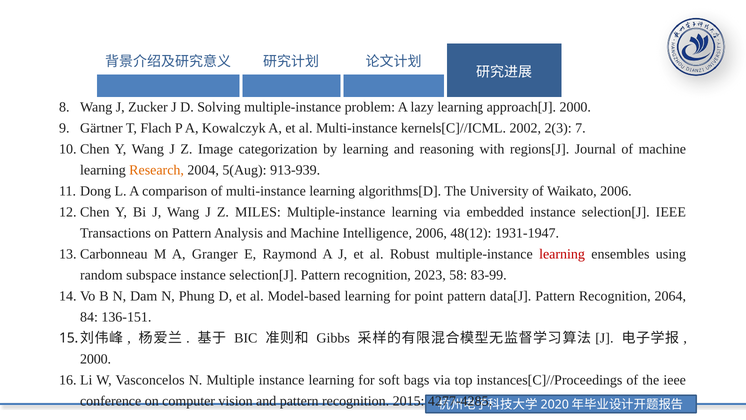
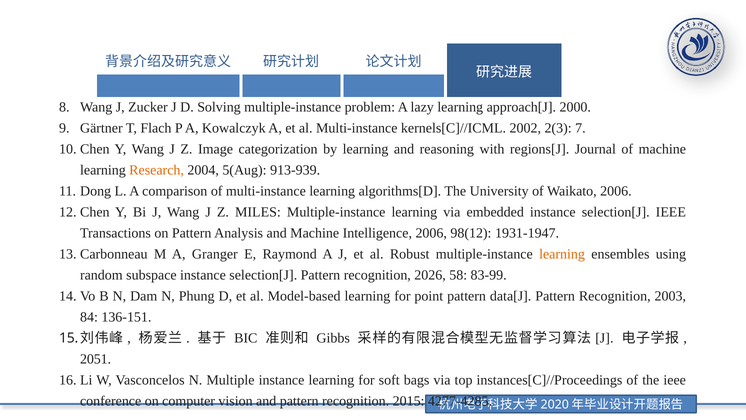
48(12: 48(12 -> 98(12
learning at (562, 254) colour: red -> orange
2023: 2023 -> 2026
2064: 2064 -> 2003
2000 at (96, 359): 2000 -> 2051
